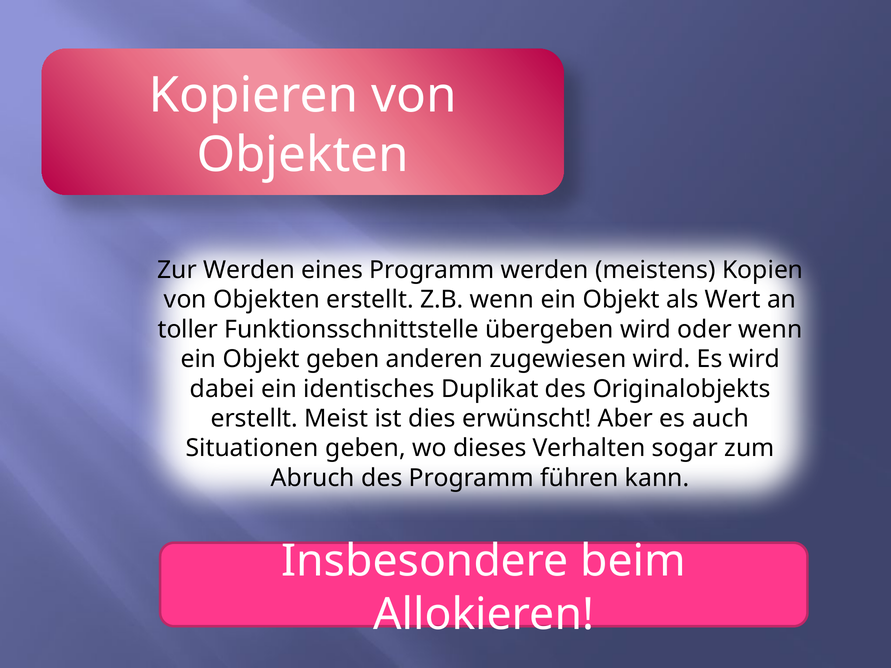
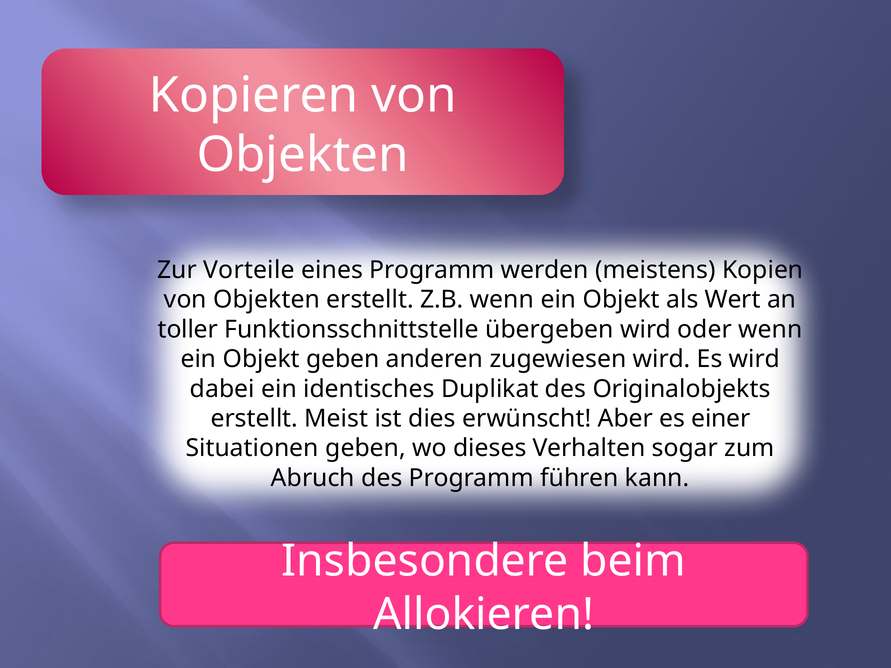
Zur Werden: Werden -> Vorteile
auch: auch -> einer
